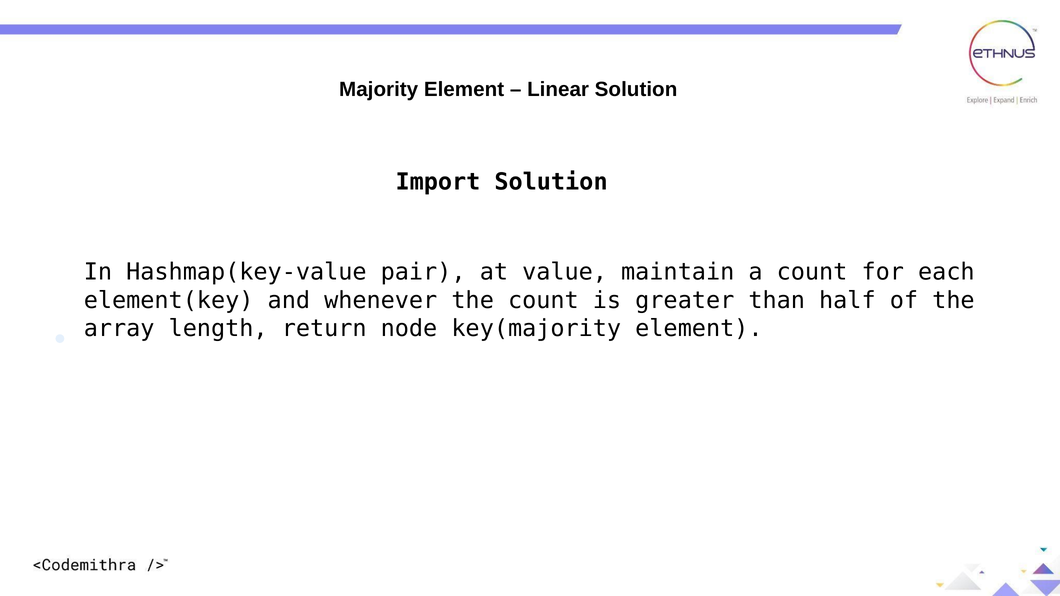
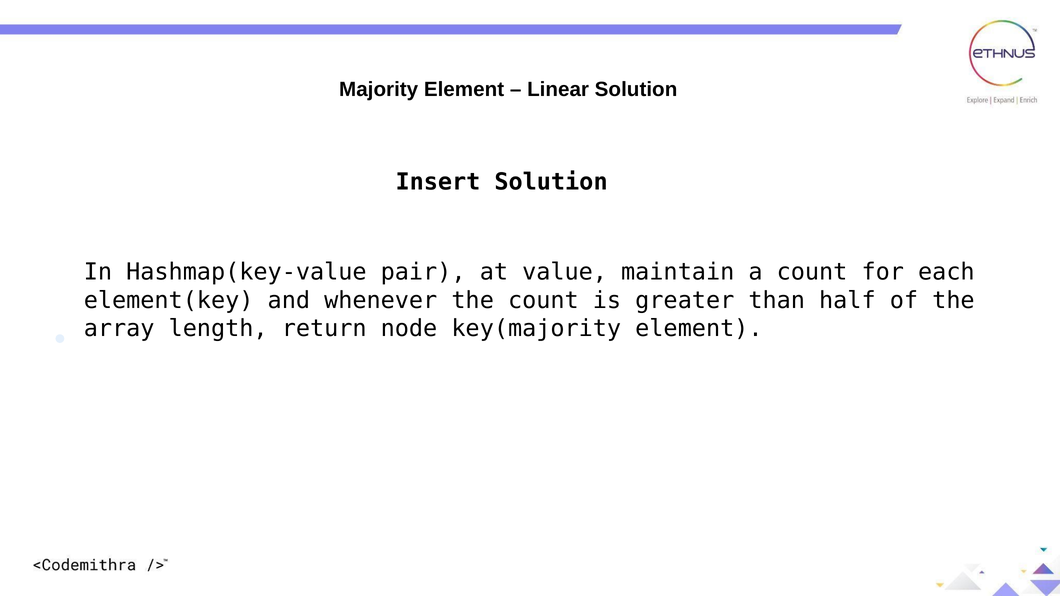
Import: Import -> Insert
